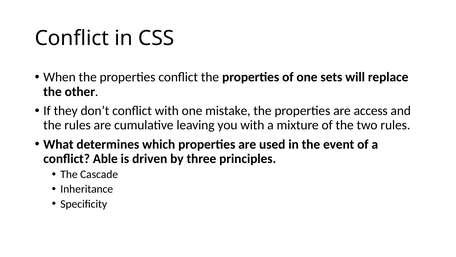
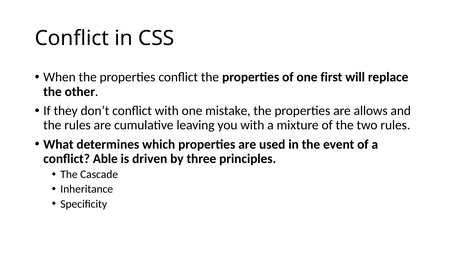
sets: sets -> first
access: access -> allows
